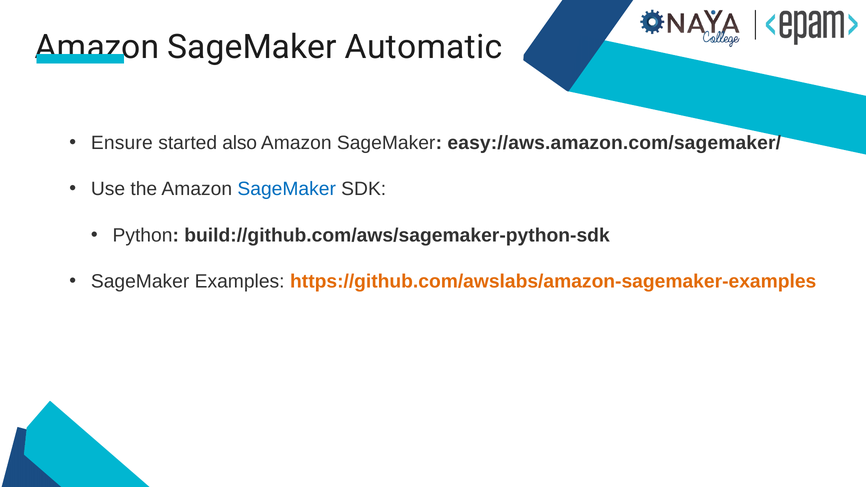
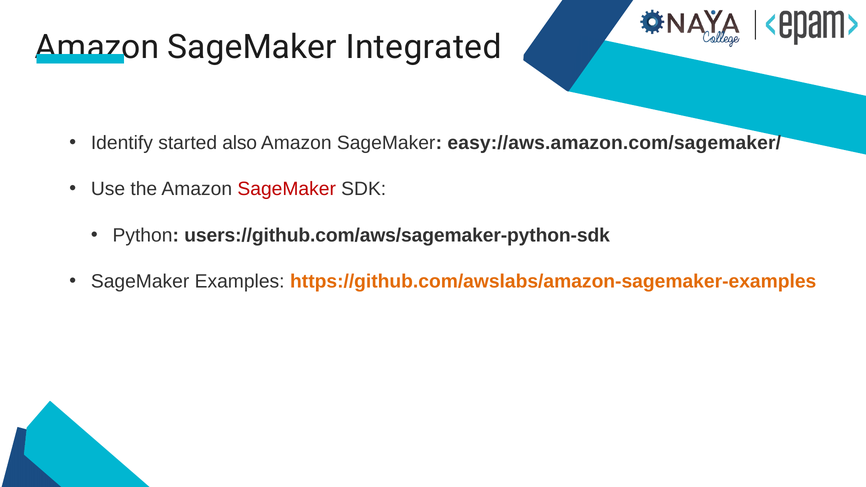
Automatic: Automatic -> Integrated
Ensure: Ensure -> Identify
SageMaker at (287, 189) colour: blue -> red
build://github.com/aws/sagemaker-python-sdk: build://github.com/aws/sagemaker-python-sdk -> users://github.com/aws/sagemaker-python-sdk
